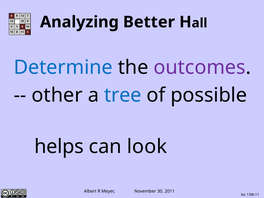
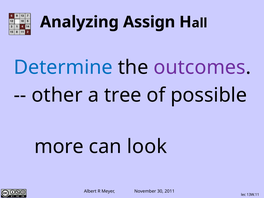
Better: Better -> Assign
tree colour: blue -> black
helps: helps -> more
